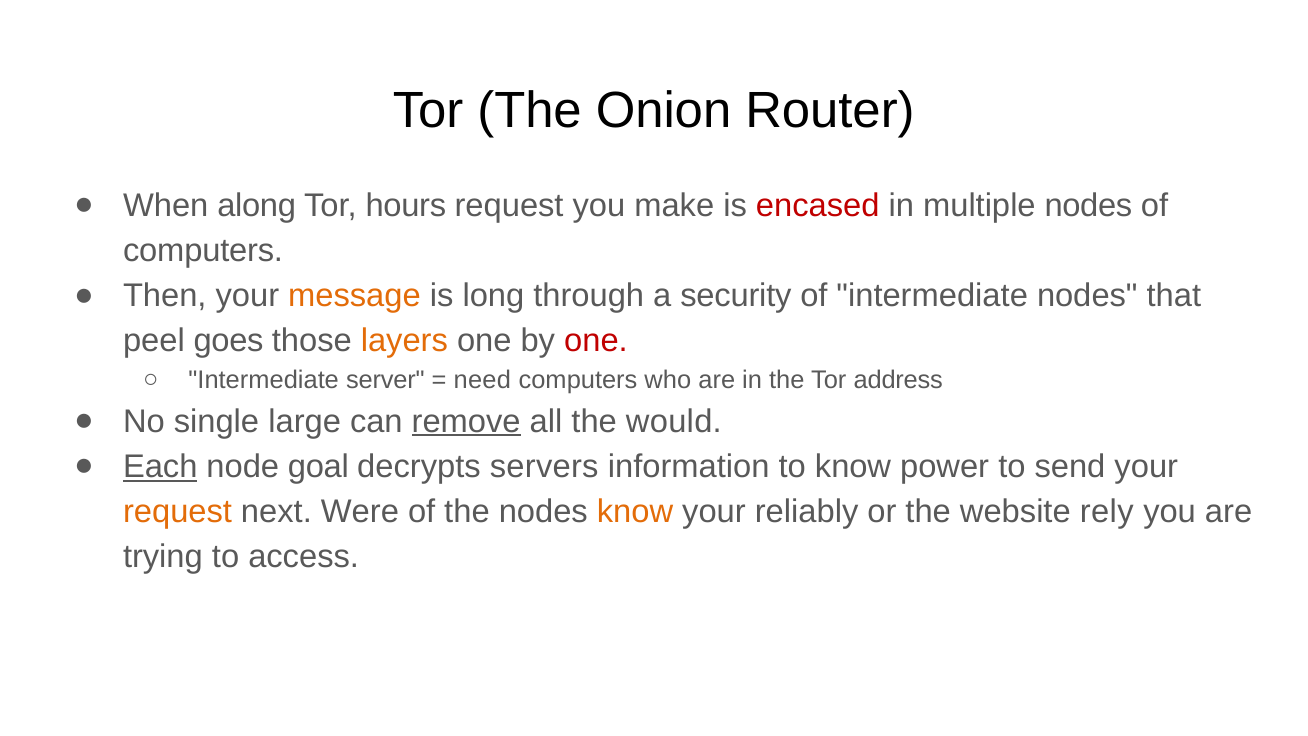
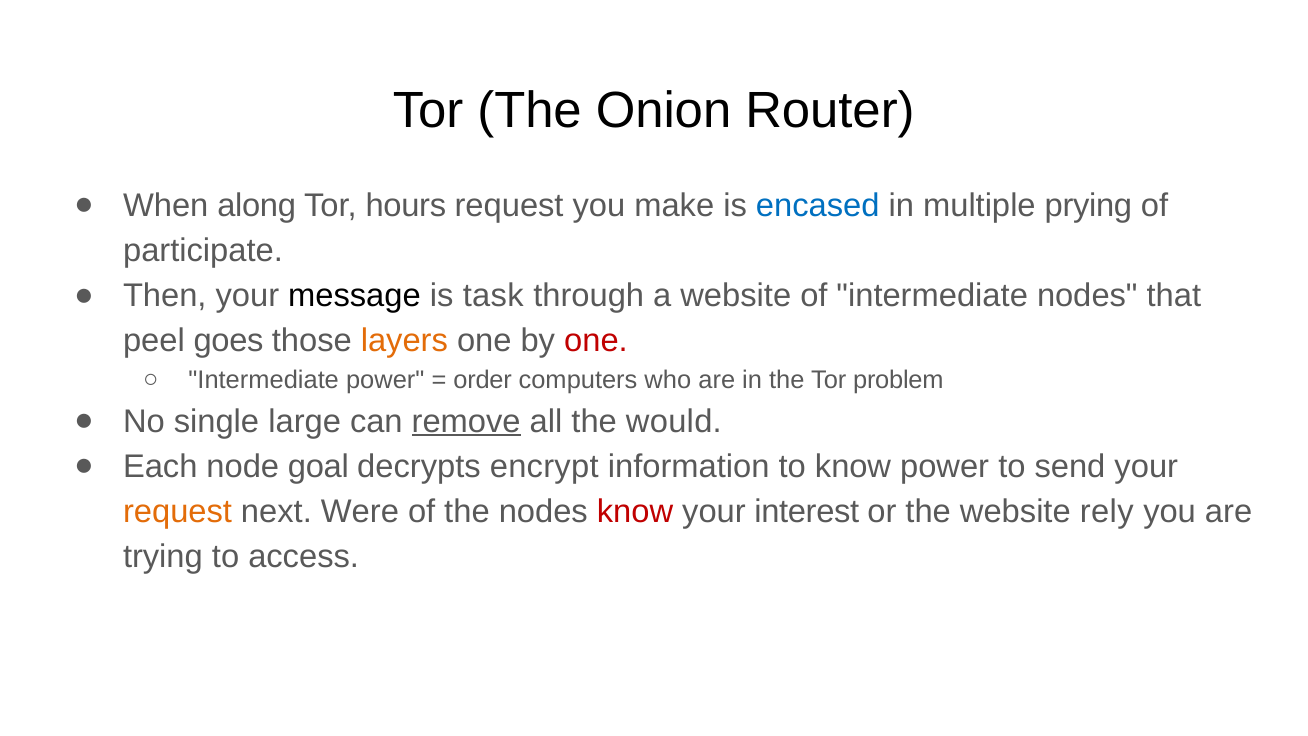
encased colour: red -> blue
multiple nodes: nodes -> prying
computers at (203, 251): computers -> participate
message colour: orange -> black
long: long -> task
a security: security -> website
Intermediate server: server -> power
need: need -> order
address: address -> problem
Each underline: present -> none
servers: servers -> encrypt
know at (635, 511) colour: orange -> red
reliably: reliably -> interest
